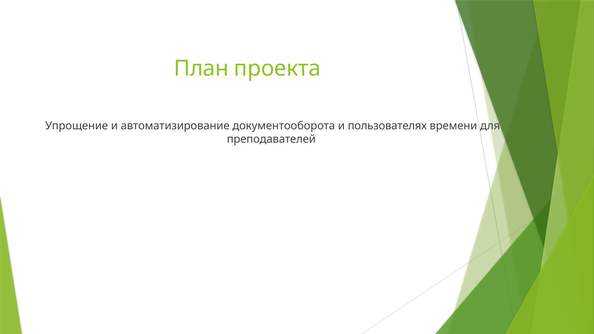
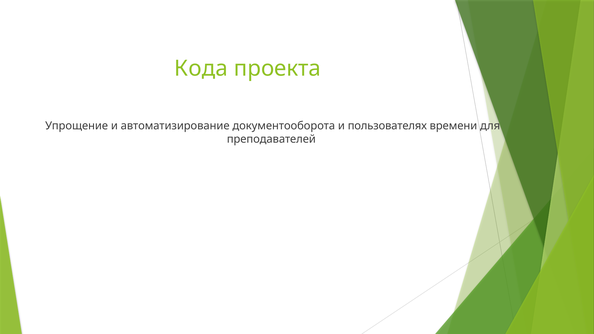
План: План -> Кода
